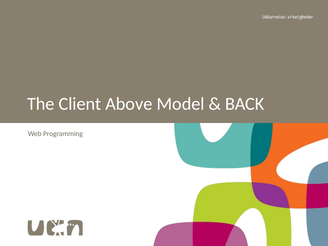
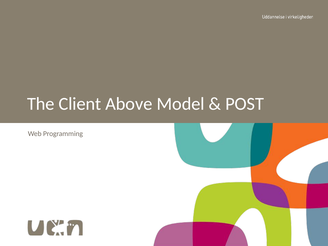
BACK: BACK -> POST
